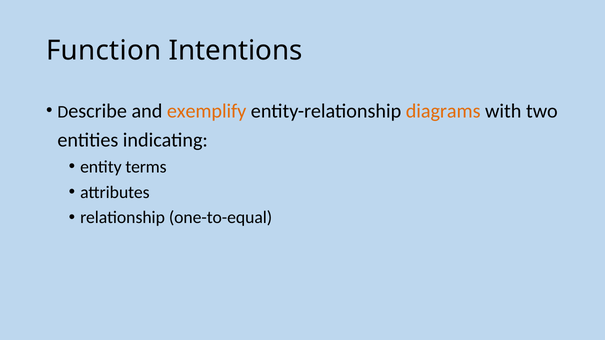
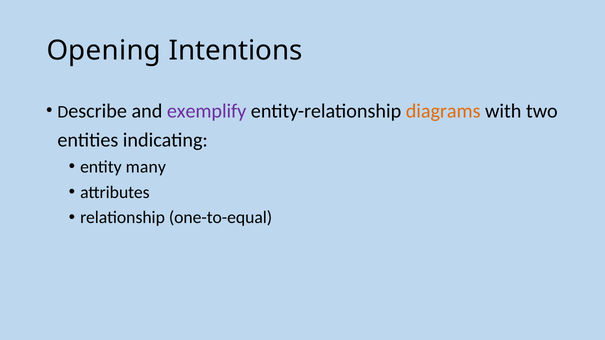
Function: Function -> Opening
exemplify colour: orange -> purple
terms: terms -> many
